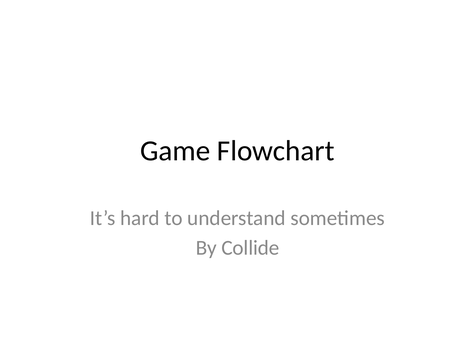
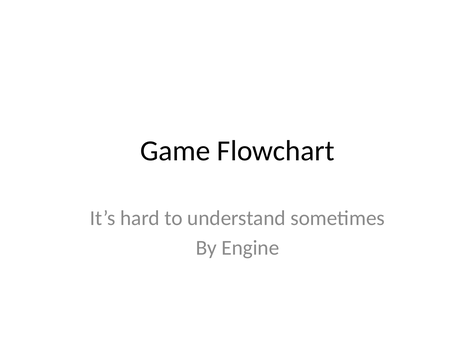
Collide: Collide -> Engine
